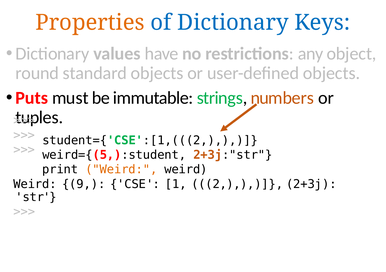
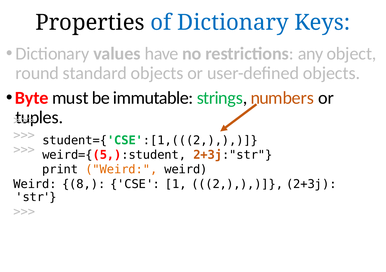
Properties colour: orange -> black
Puts: Puts -> Byte
9: 9 -> 8
